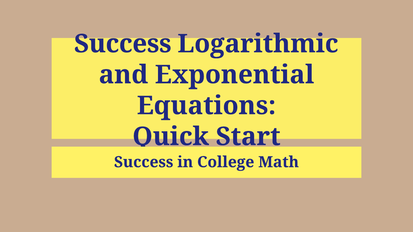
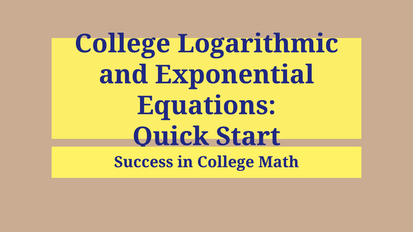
Success at (123, 44): Success -> College
